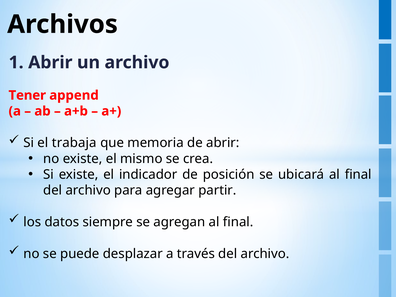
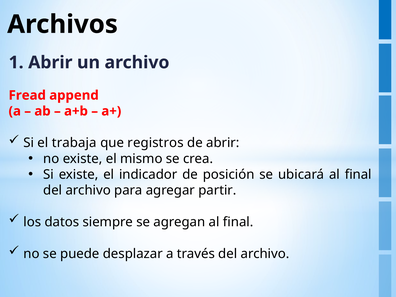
Tener: Tener -> Fread
memoria: memoria -> registros
